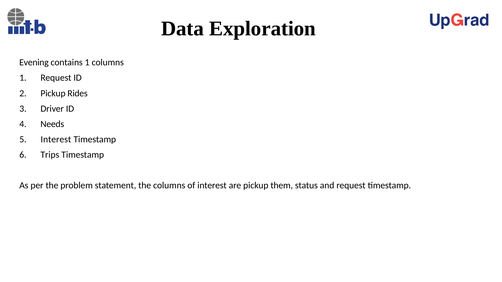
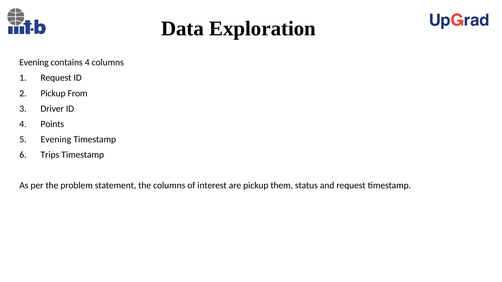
contains 1: 1 -> 4
Rides: Rides -> From
Needs: Needs -> Points
Interest at (56, 140): Interest -> Evening
